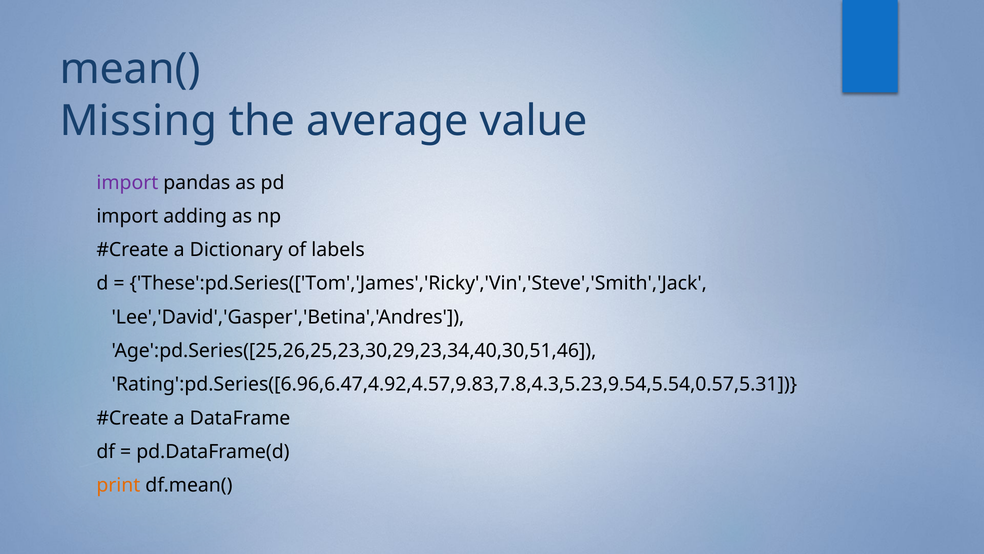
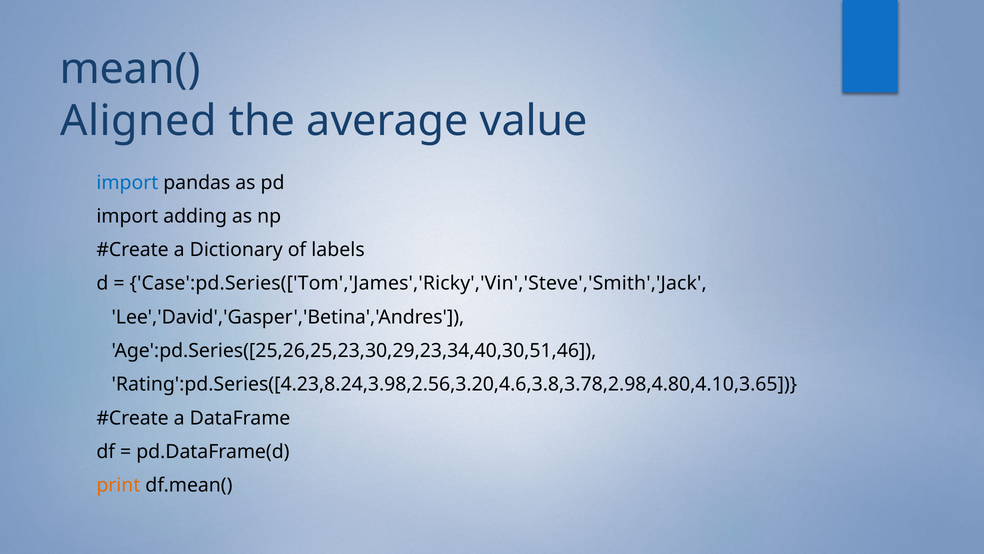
Missing: Missing -> Aligned
import at (127, 182) colour: purple -> blue
These':pd.Series(['Tom','James','Ricky','Vin','Steve','Smith','Jack: These':pd.Series(['Tom','James','Ricky','Vin','Steve','Smith','Jack -> Case':pd.Series(['Tom','James','Ricky','Vin','Steve','Smith','Jack
Rating':pd.Series([6.96,6.47,4.92,4.57,9.83,7.8,4.3,5.23,9.54,5.54,0.57,5.31: Rating':pd.Series([6.96,6.47,4.92,4.57,9.83,7.8,4.3,5.23,9.54,5.54,0.57,5.31 -> Rating':pd.Series([4.23,8.24,3.98,2.56,3.20,4.6,3.8,3.78,2.98,4.80,4.10,3.65
